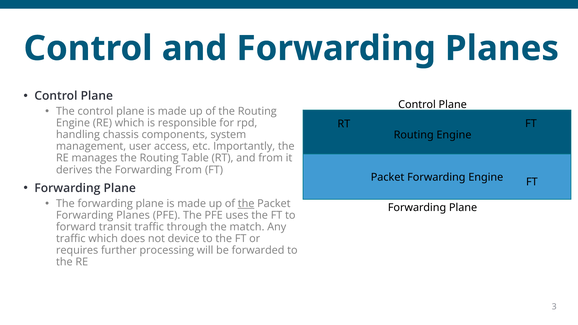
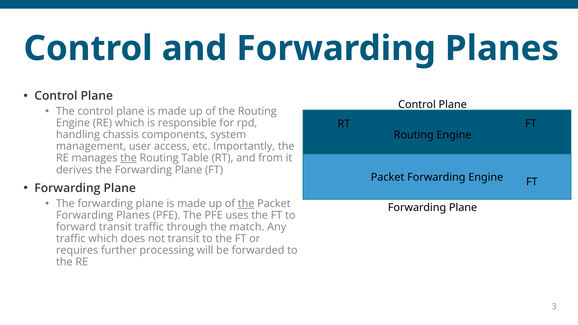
the at (128, 158) underline: none -> present
derives the Forwarding From: From -> Plane
not device: device -> transit
